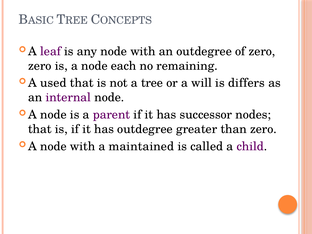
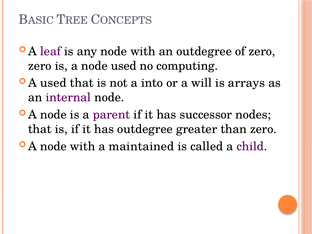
node each: each -> used
remaining: remaining -> computing
tree: tree -> into
differs: differs -> arrays
